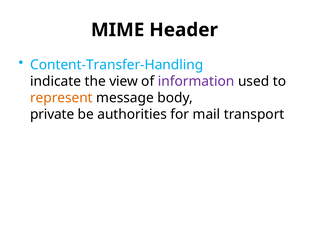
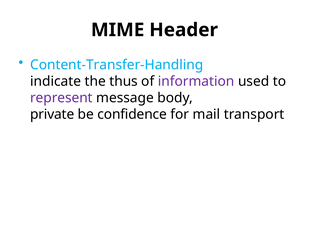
view: view -> thus
represent colour: orange -> purple
authorities: authorities -> confidence
